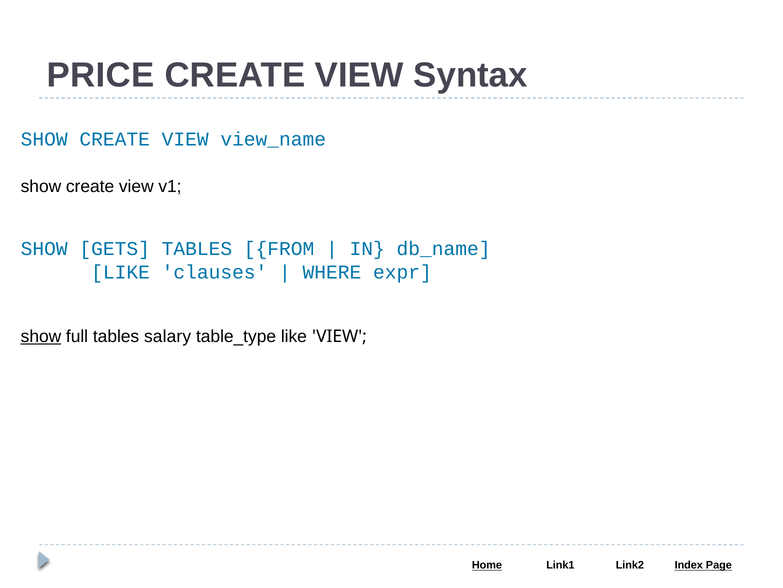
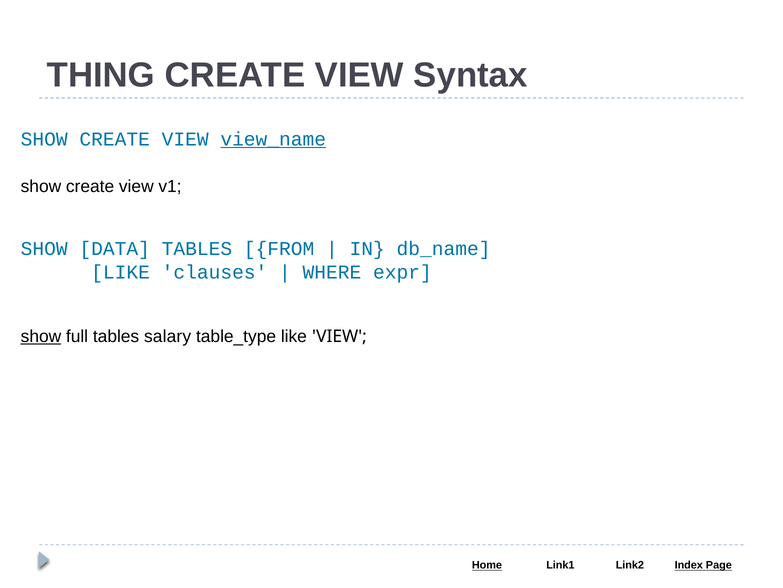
PRICE: PRICE -> THING
view_name underline: none -> present
GETS: GETS -> DATA
